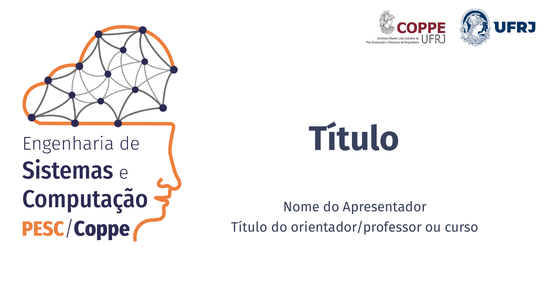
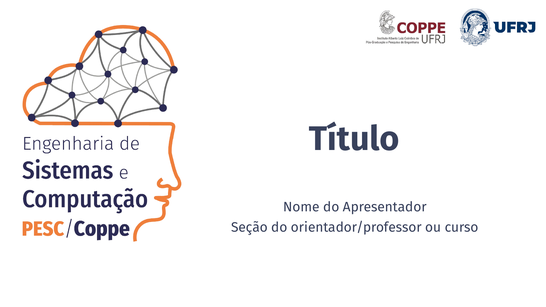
Título at (249, 227): Título -> Seção
